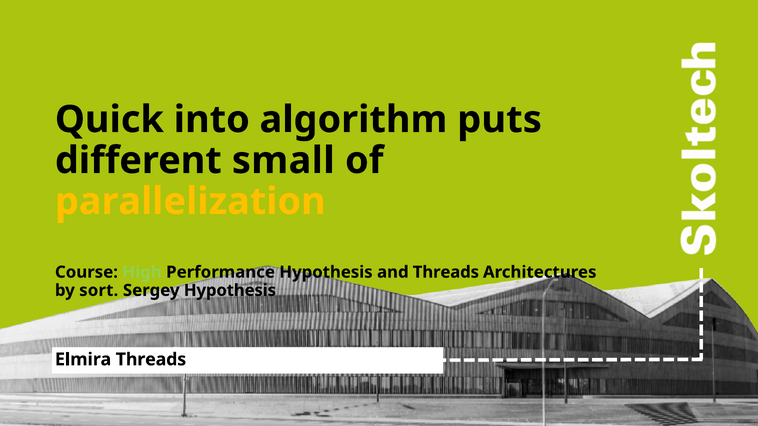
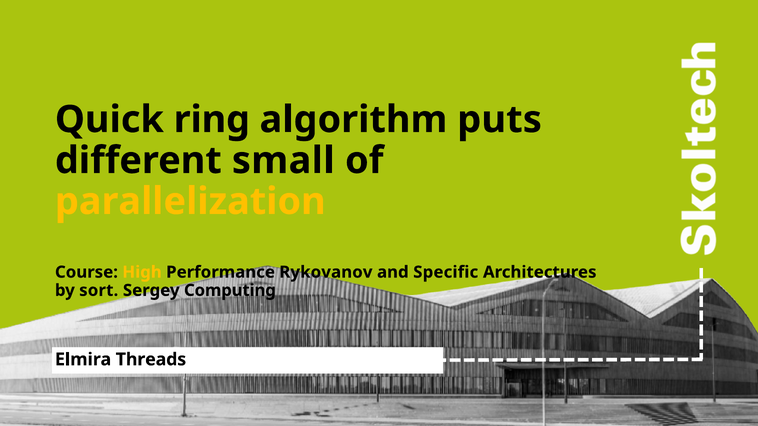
into: into -> ring
High colour: light green -> yellow
Performance Hypothesis: Hypothesis -> Rykovanov
and Threads: Threads -> Specific
Sergey Hypothesis: Hypothesis -> Computing
